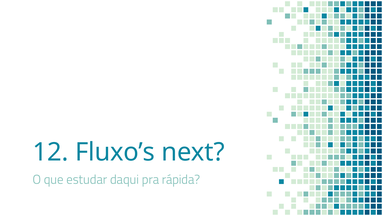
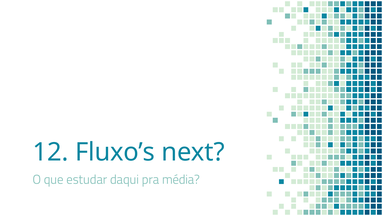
rápida: rápida -> média
